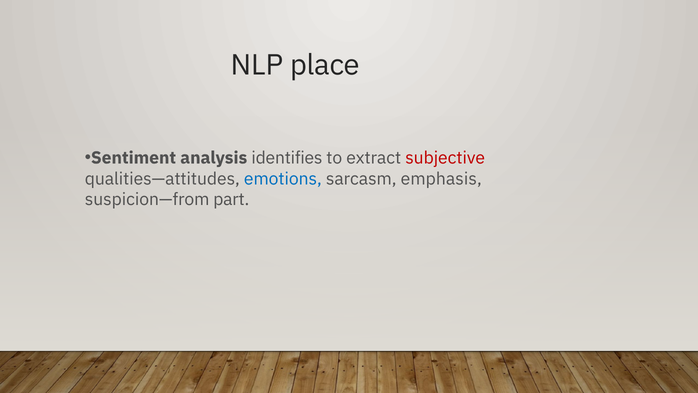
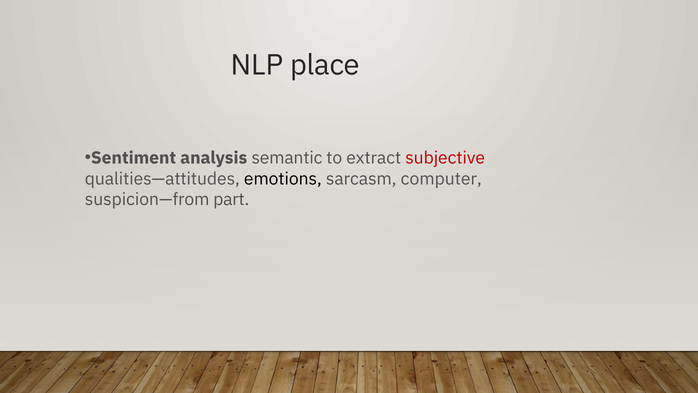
identifies: identifies -> semantic
emotions colour: blue -> black
emphasis: emphasis -> computer
